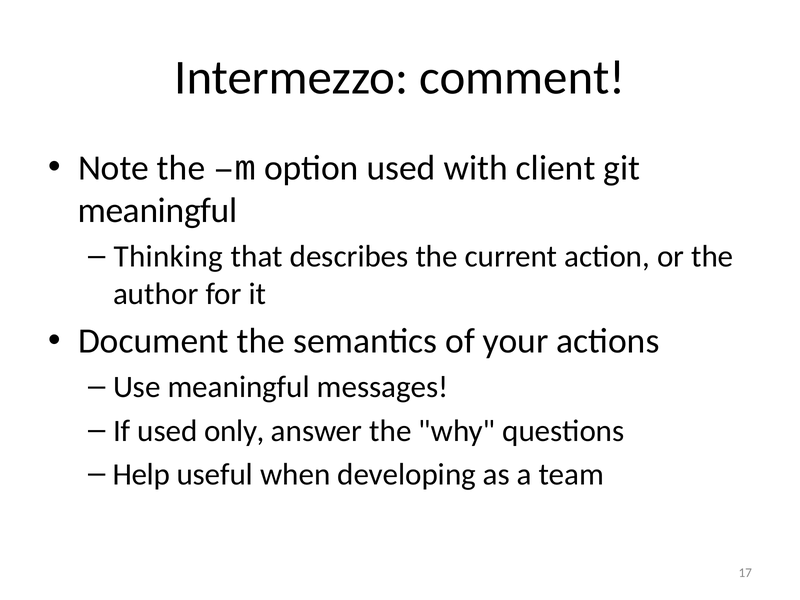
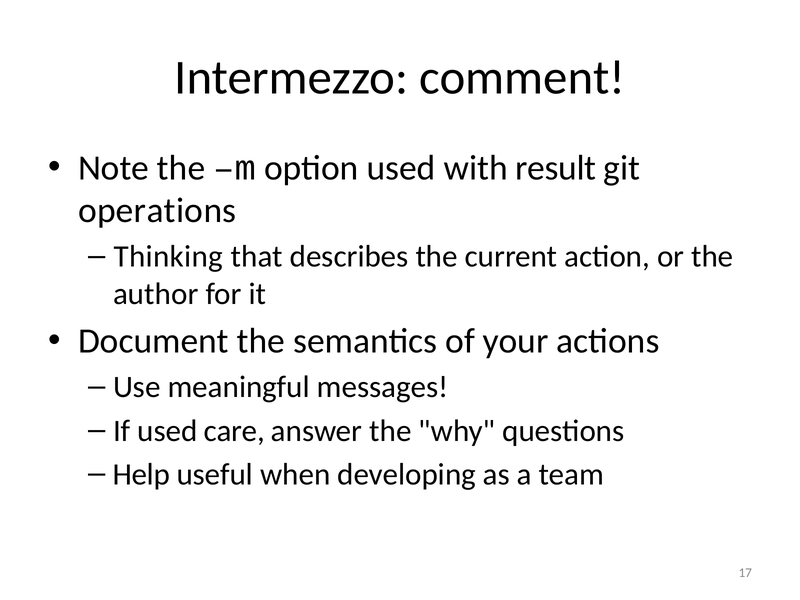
client: client -> result
meaningful at (158, 211): meaningful -> operations
only: only -> care
